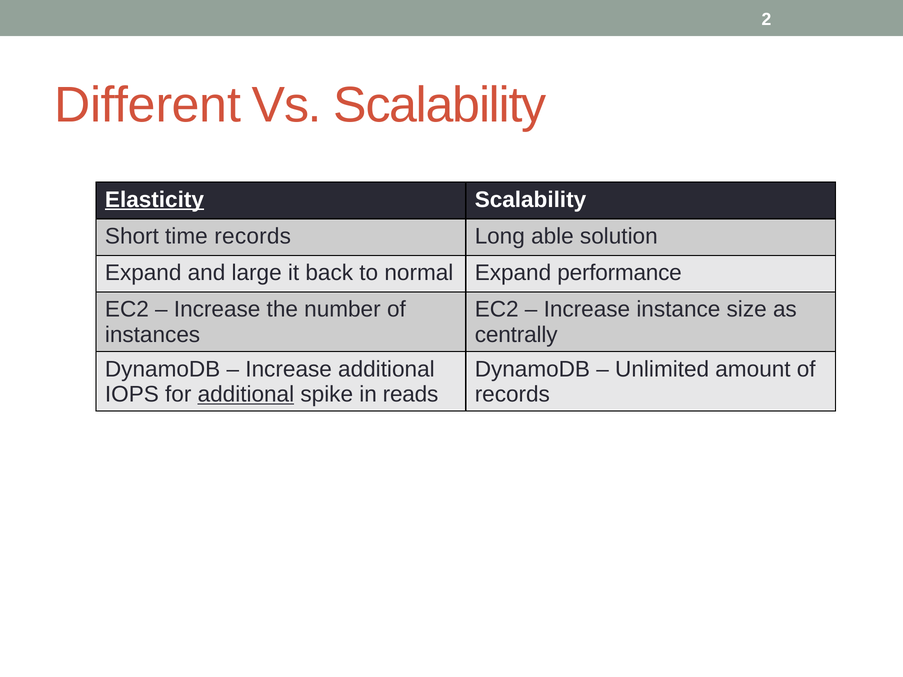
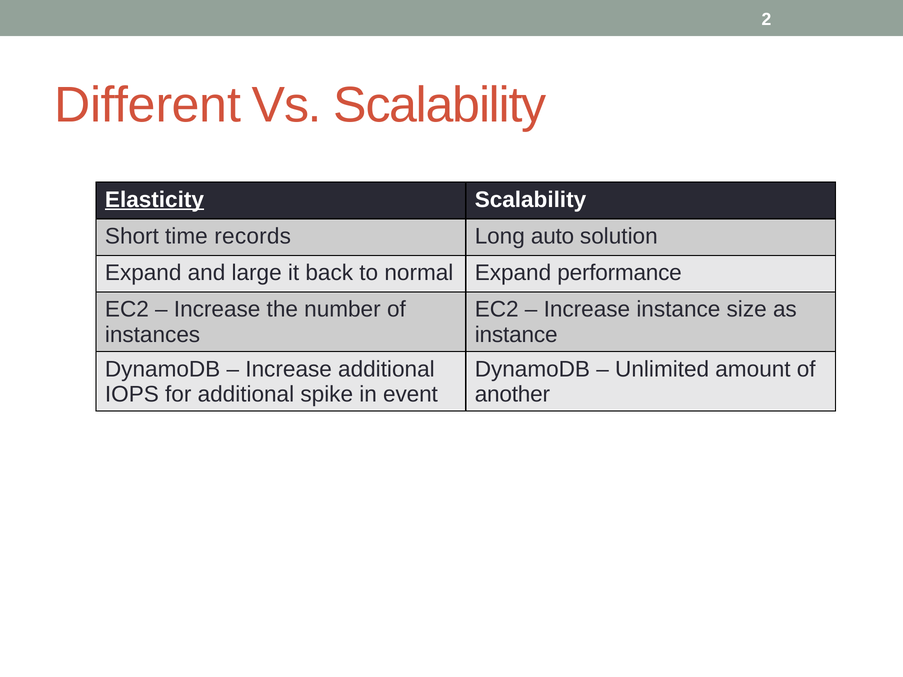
able: able -> auto
centrally at (516, 335): centrally -> instance
additional at (246, 394) underline: present -> none
reads: reads -> event
records at (512, 394): records -> another
